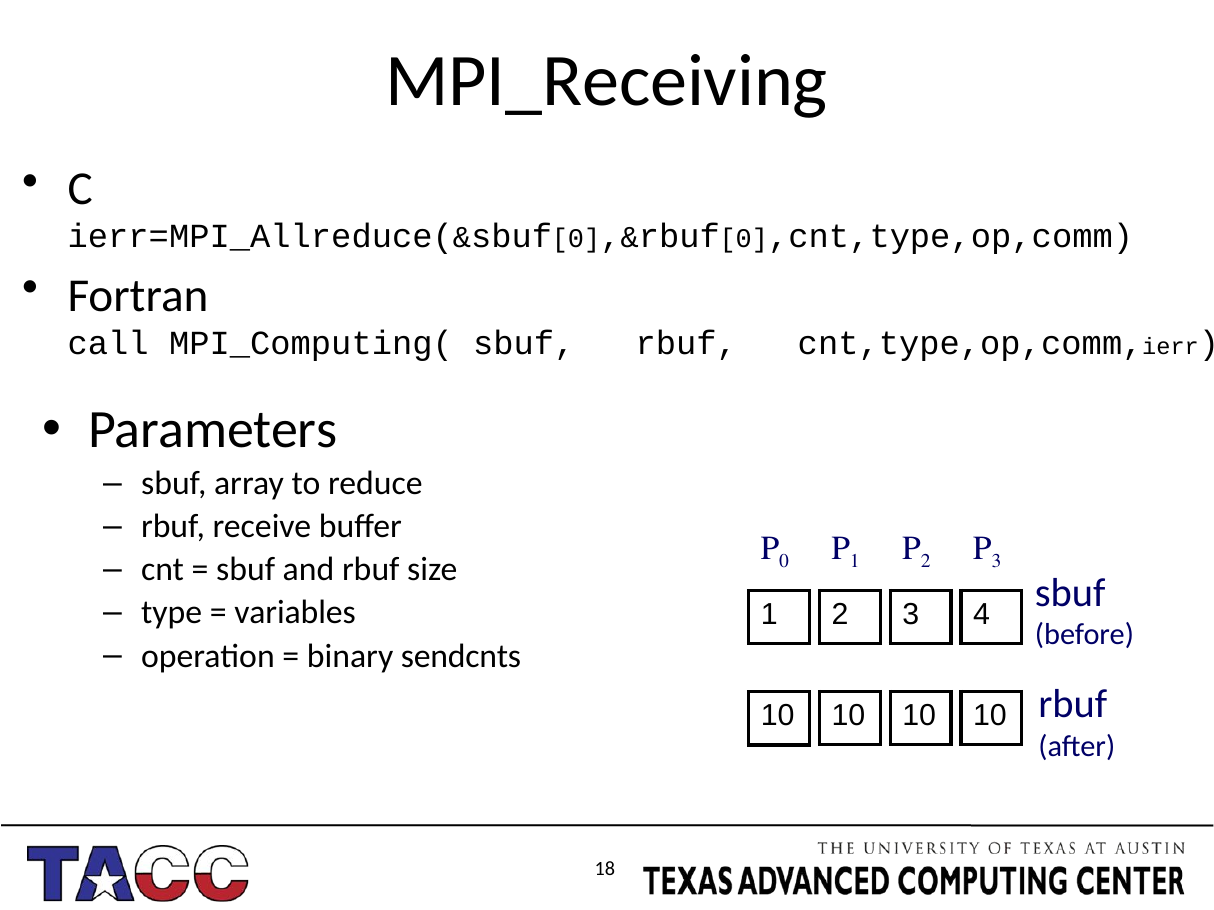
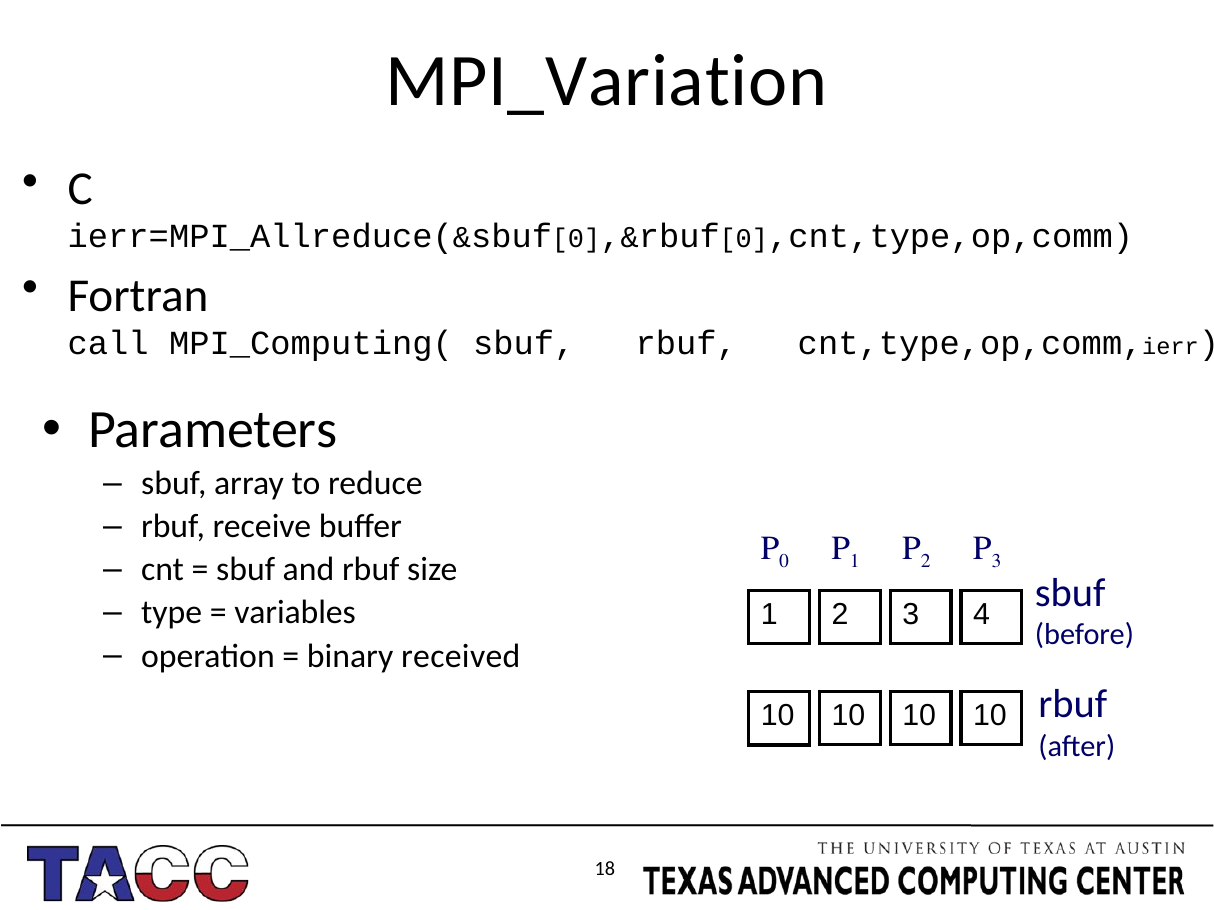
MPI_Receiving: MPI_Receiving -> MPI_Variation
sendcnts: sendcnts -> received
